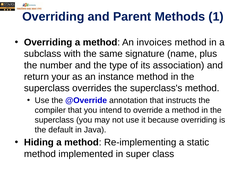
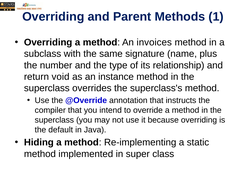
association: association -> relationship
your: your -> void
